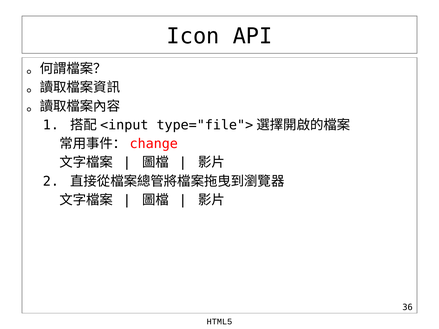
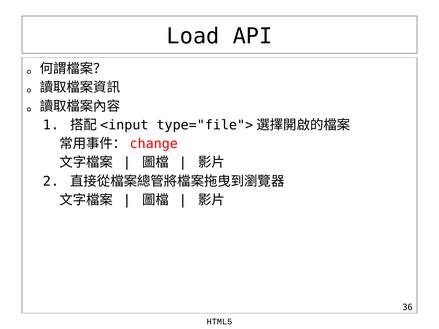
Icon: Icon -> Load
